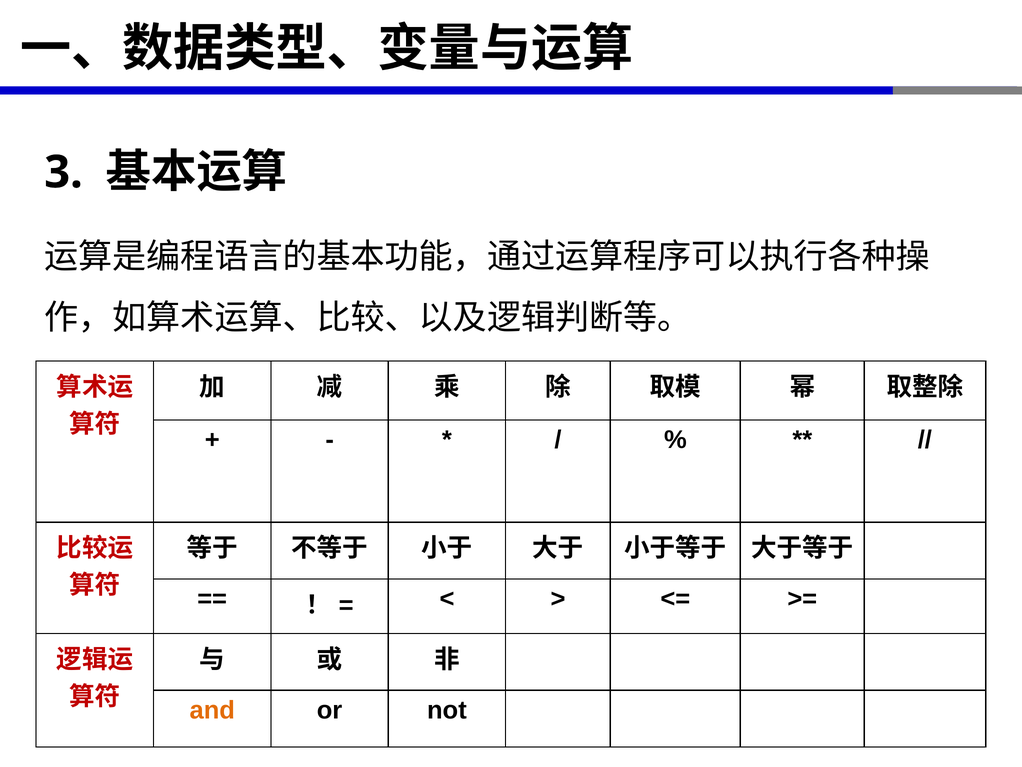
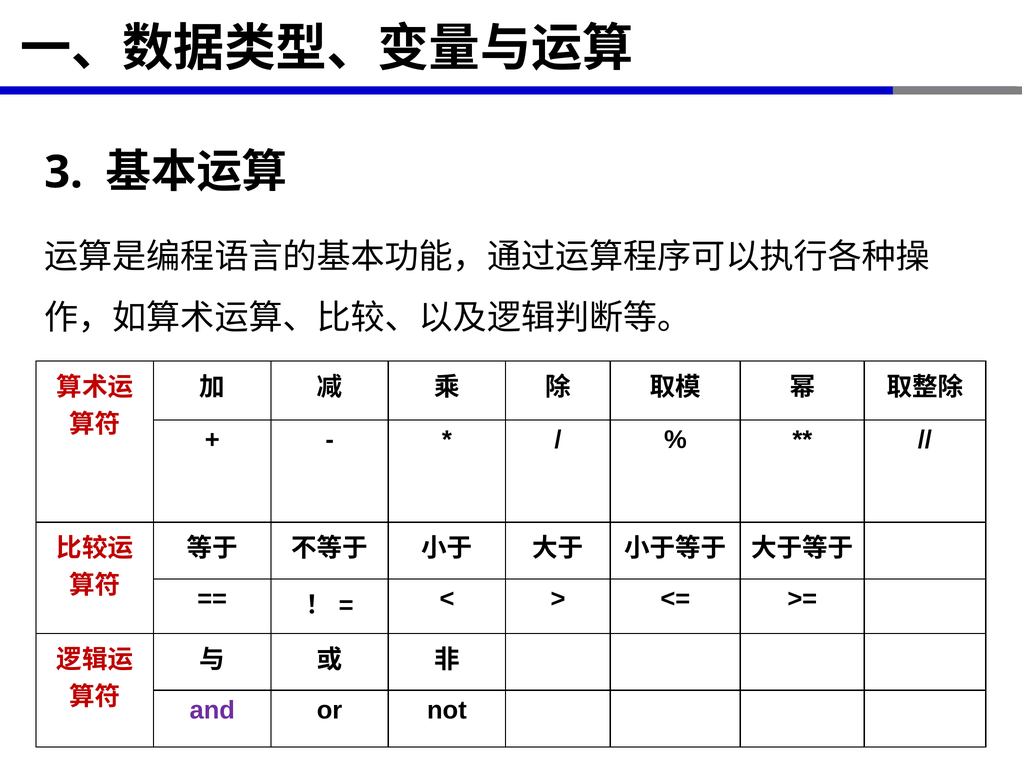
and colour: orange -> purple
